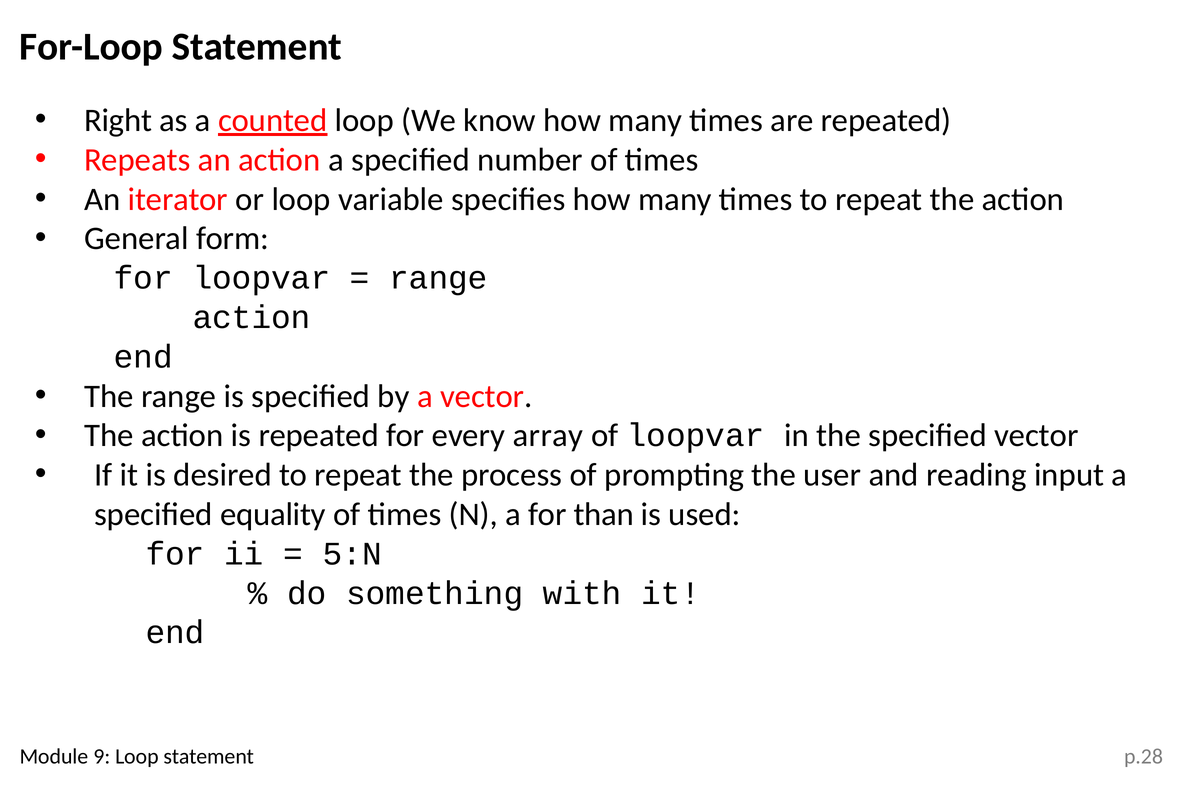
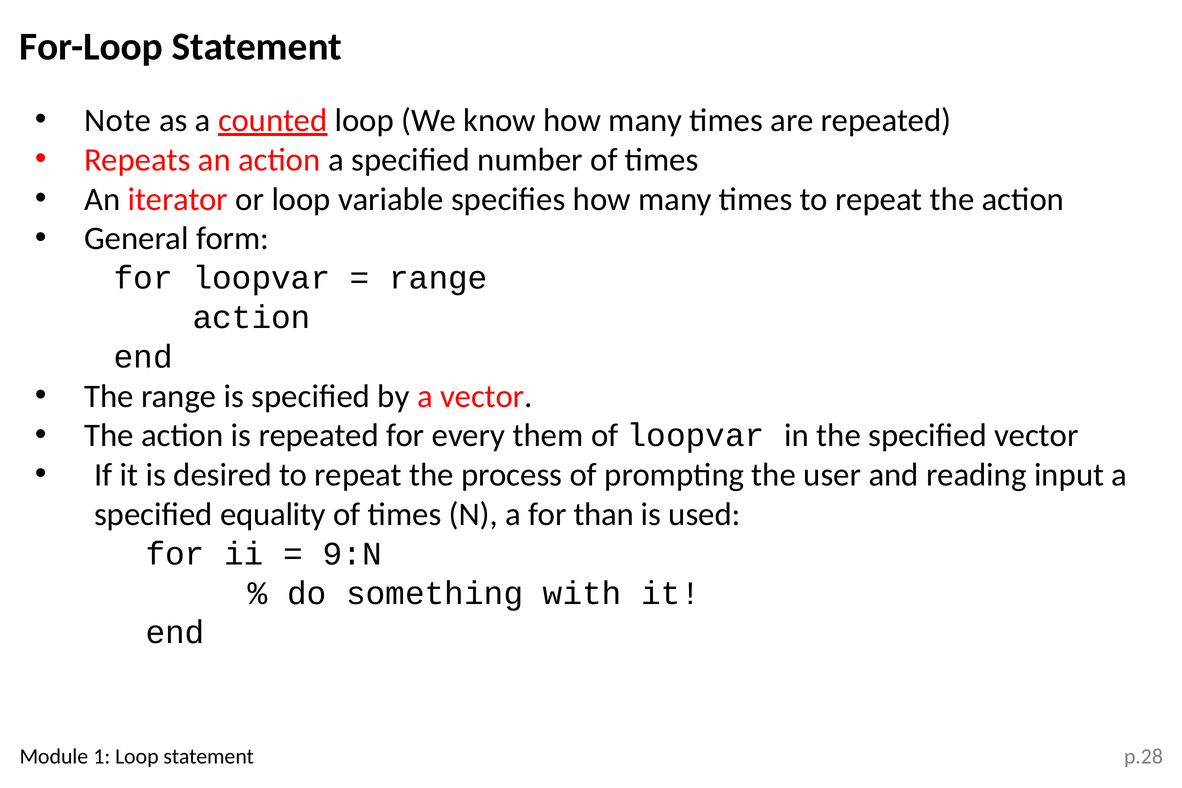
Right: Right -> Note
array: array -> them
5:N: 5:N -> 9:N
9: 9 -> 1
